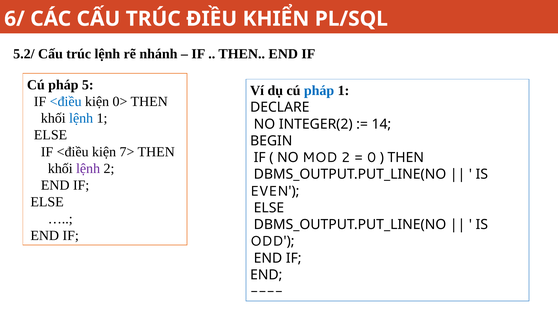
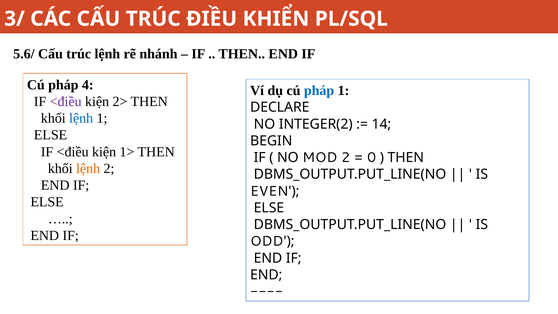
6/: 6/ -> 3/
5.2/: 5.2/ -> 5.6/
5: 5 -> 4
<điều at (66, 102) colour: blue -> purple
0>: 0> -> 2>
7>: 7> -> 1>
lệnh at (88, 168) colour: purple -> orange
